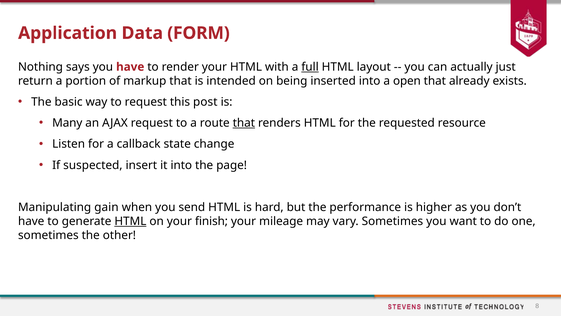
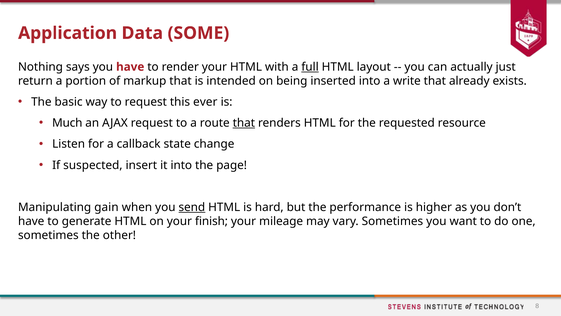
FORM: FORM -> SOME
open: open -> write
post: post -> ever
Many: Many -> Much
send underline: none -> present
HTML at (130, 221) underline: present -> none
